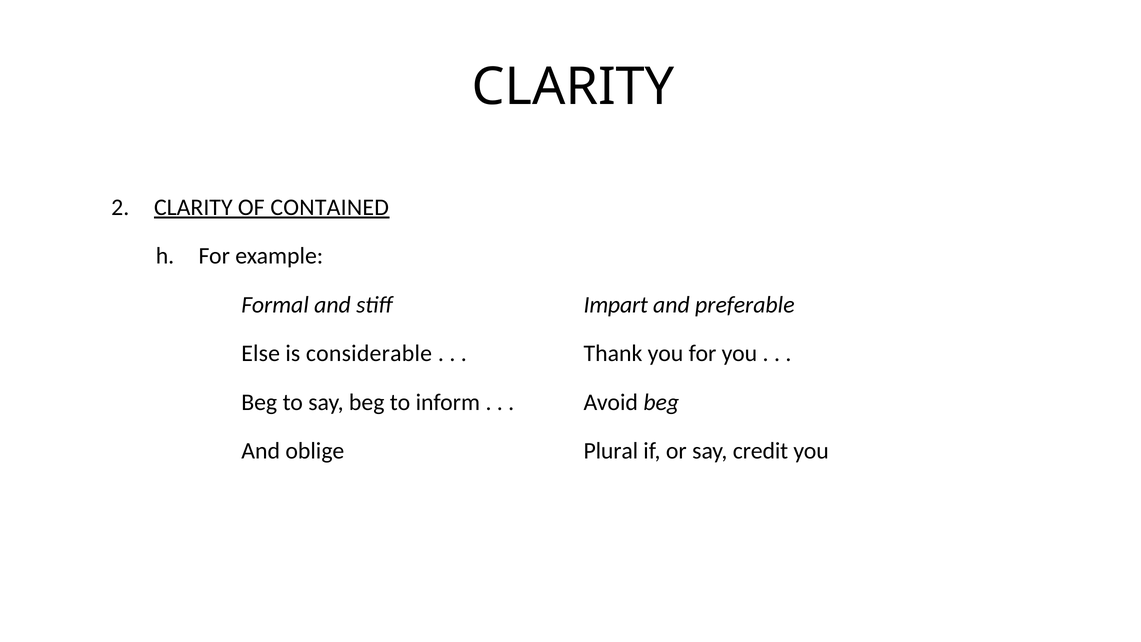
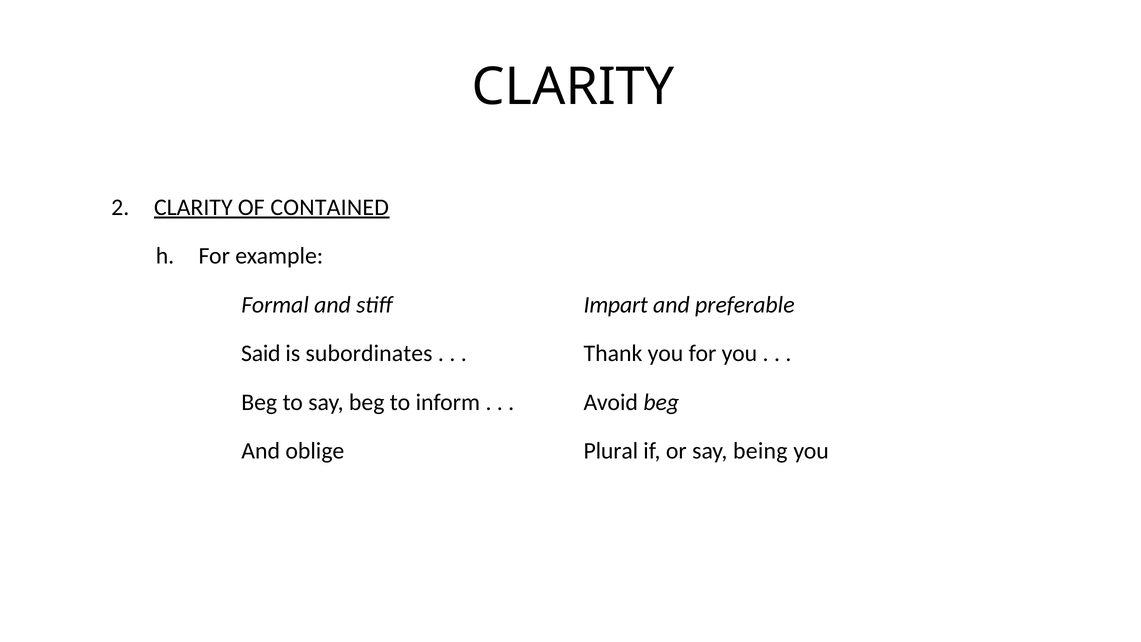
Else: Else -> Said
considerable: considerable -> subordinates
credit: credit -> being
